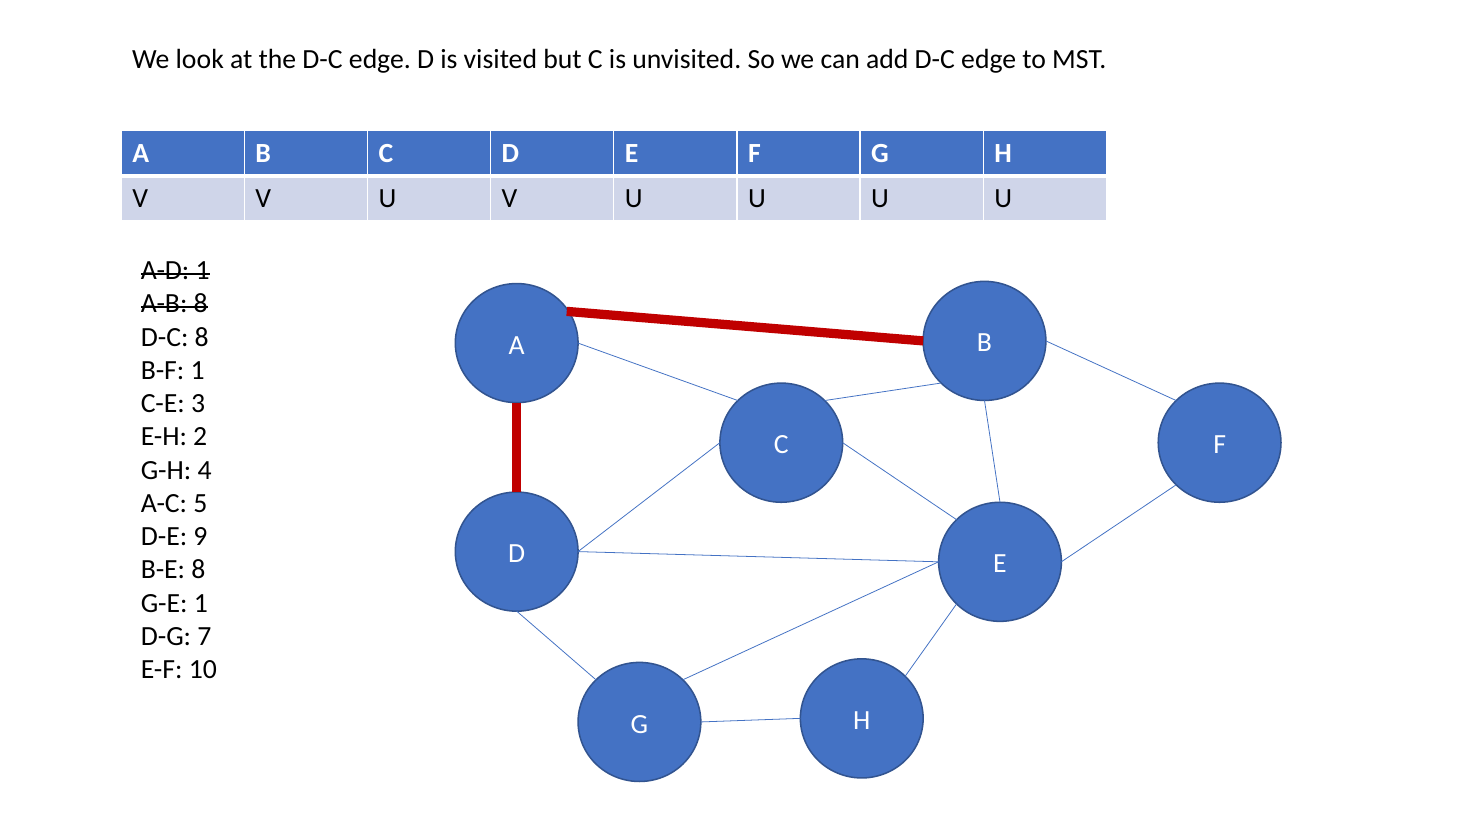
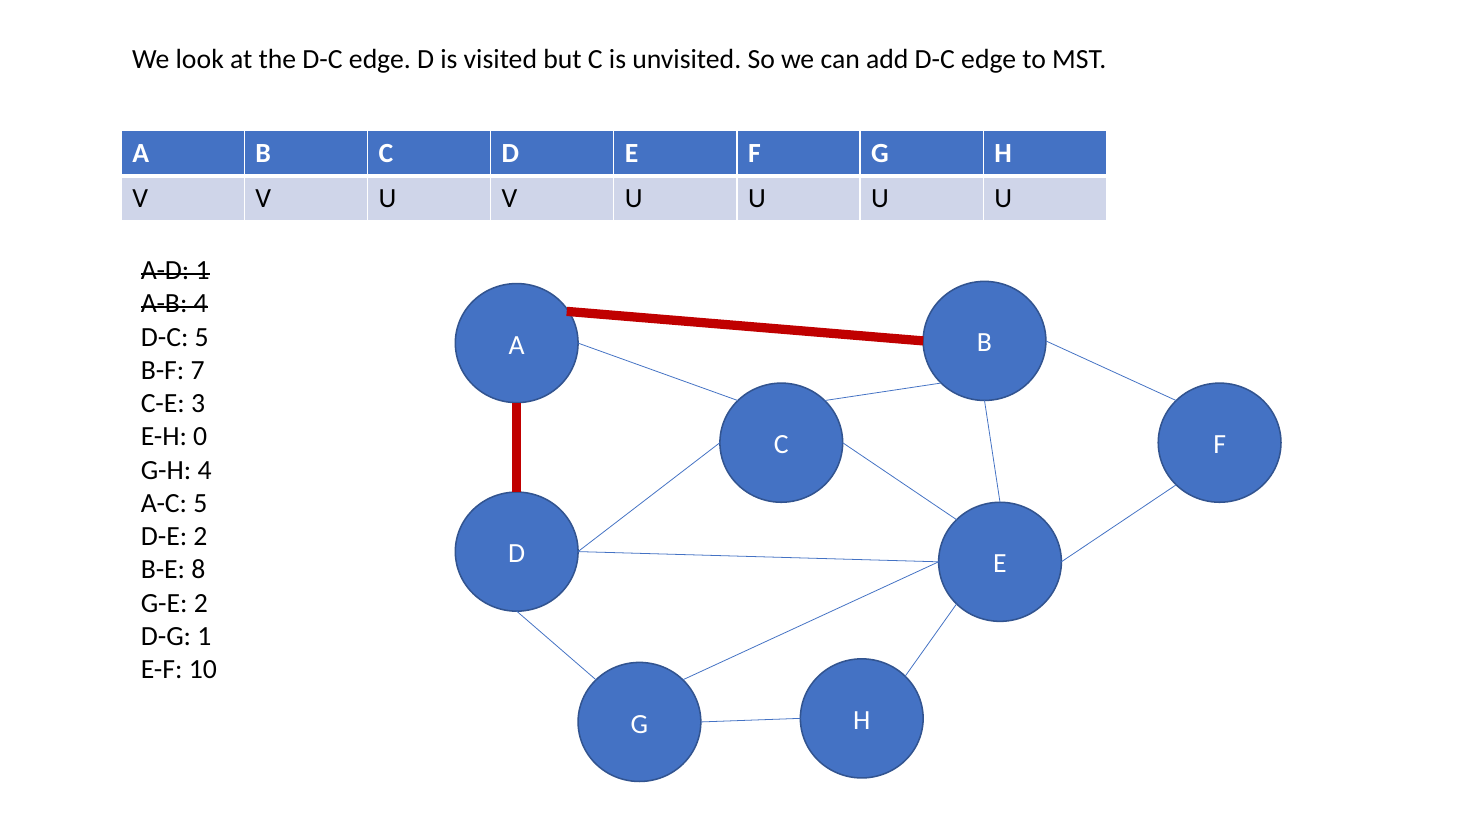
A-B 8: 8 -> 4
D-C 8: 8 -> 5
B-F 1: 1 -> 7
2: 2 -> 0
D-E 9: 9 -> 2
G-E 1: 1 -> 2
D-G 7: 7 -> 1
